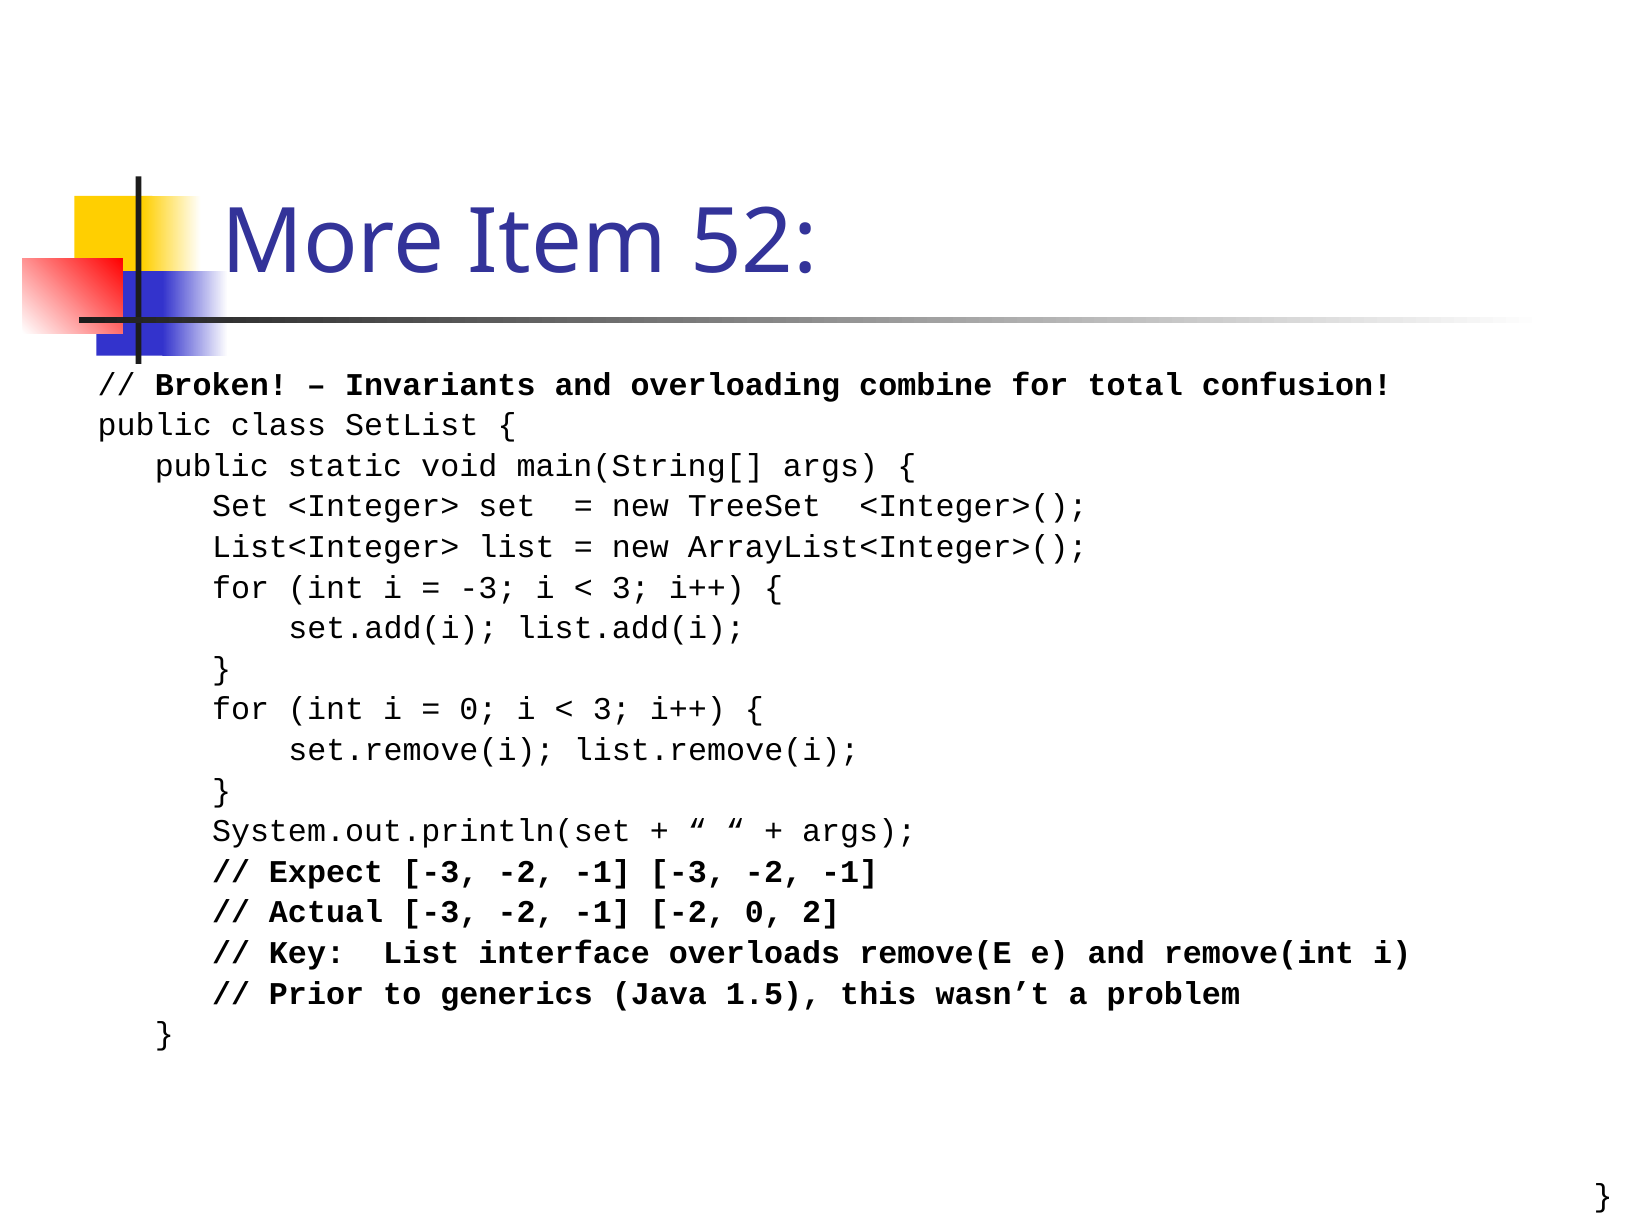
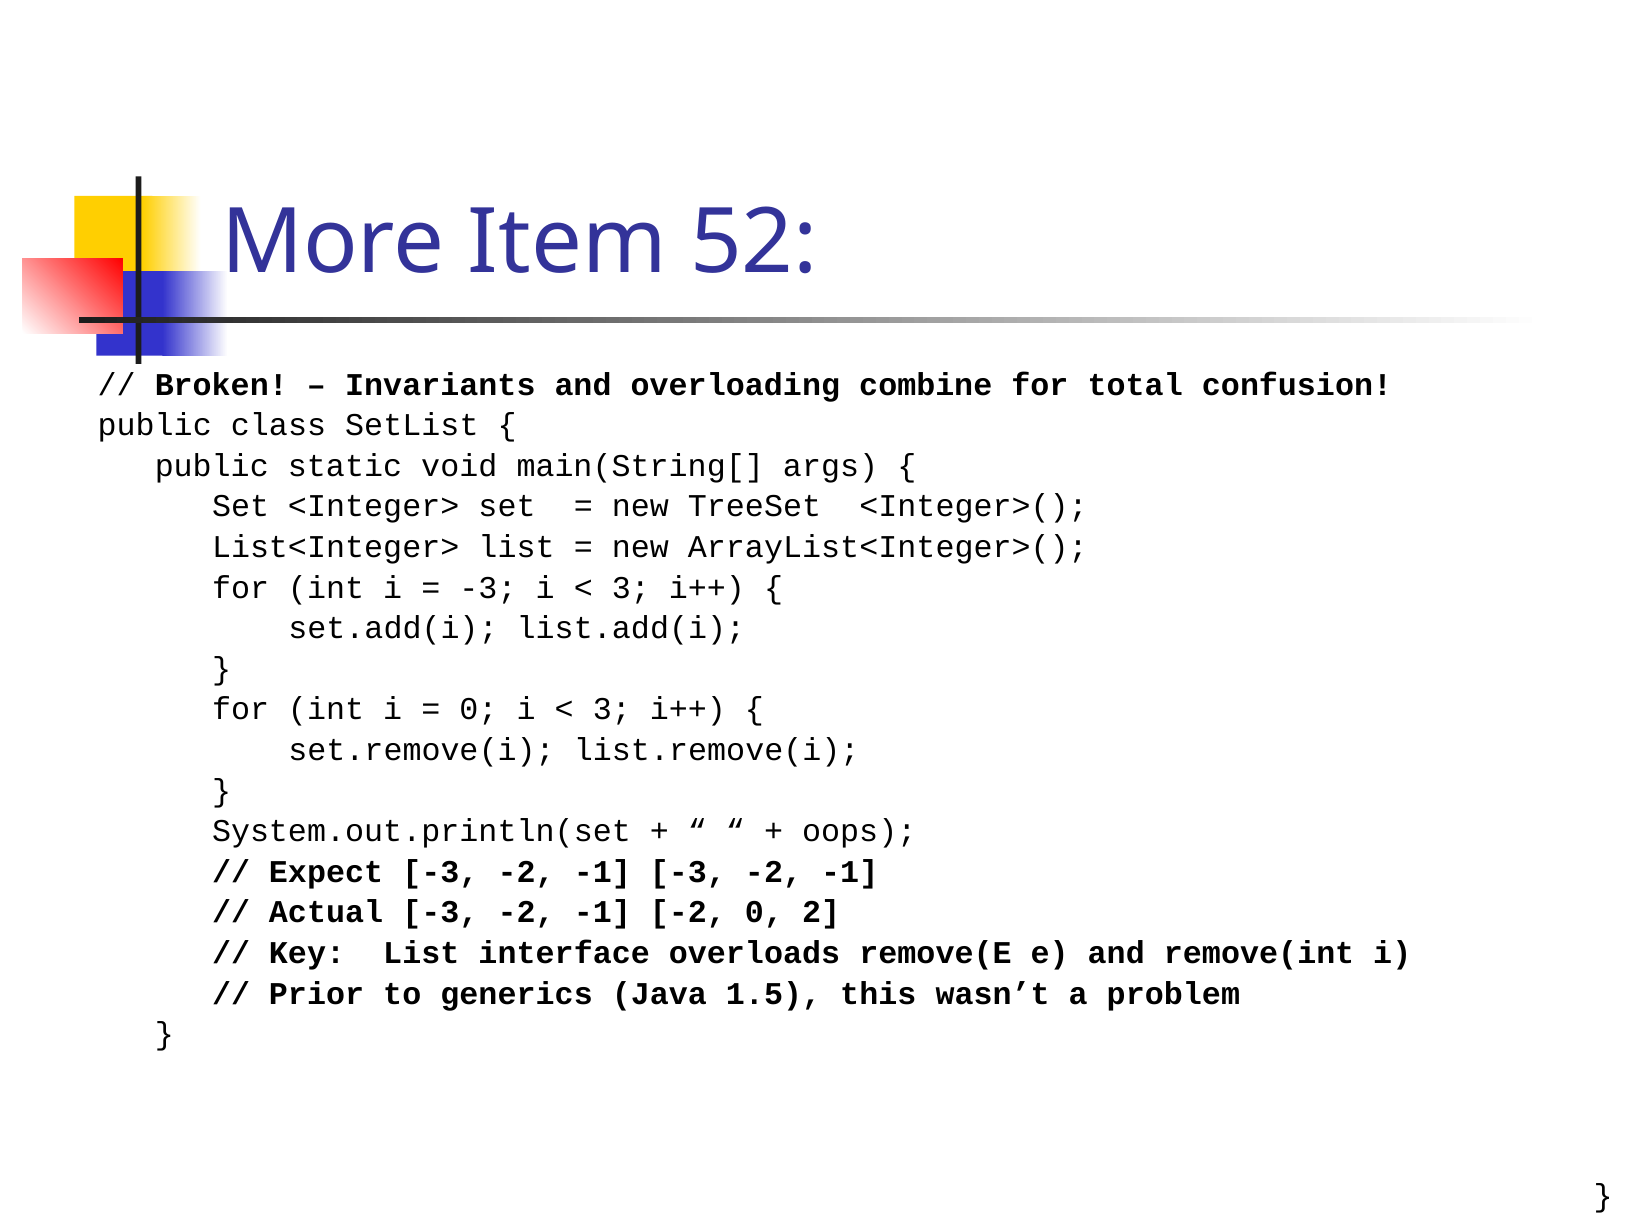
args at (859, 831): args -> oops
